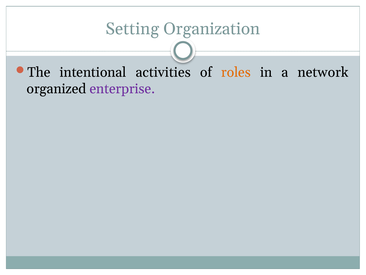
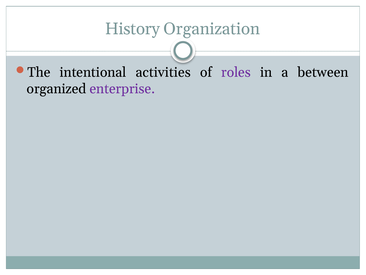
Setting: Setting -> History
roles colour: orange -> purple
network: network -> between
